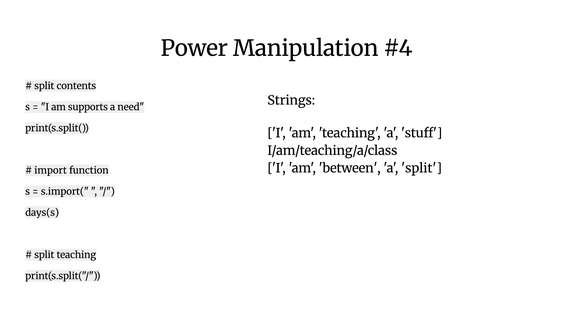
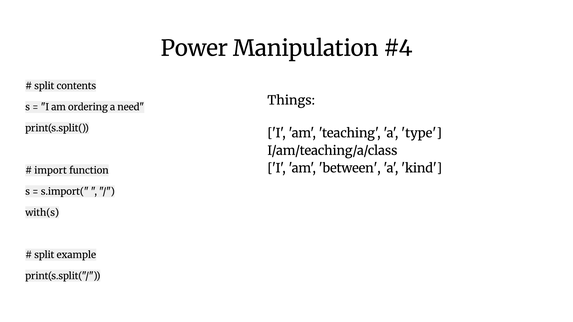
Strings: Strings -> Things
supports: supports -> ordering
stuff: stuff -> type
a split: split -> kind
days(s: days(s -> with(s
split teaching: teaching -> example
